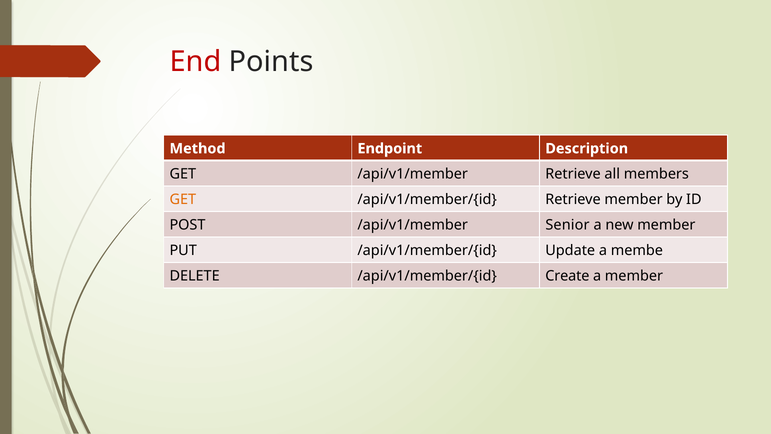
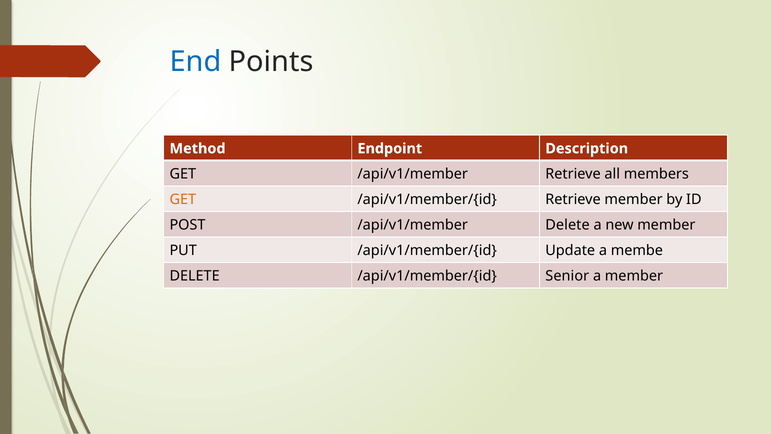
End colour: red -> blue
/api/v1/member Senior: Senior -> Delete
Create: Create -> Senior
